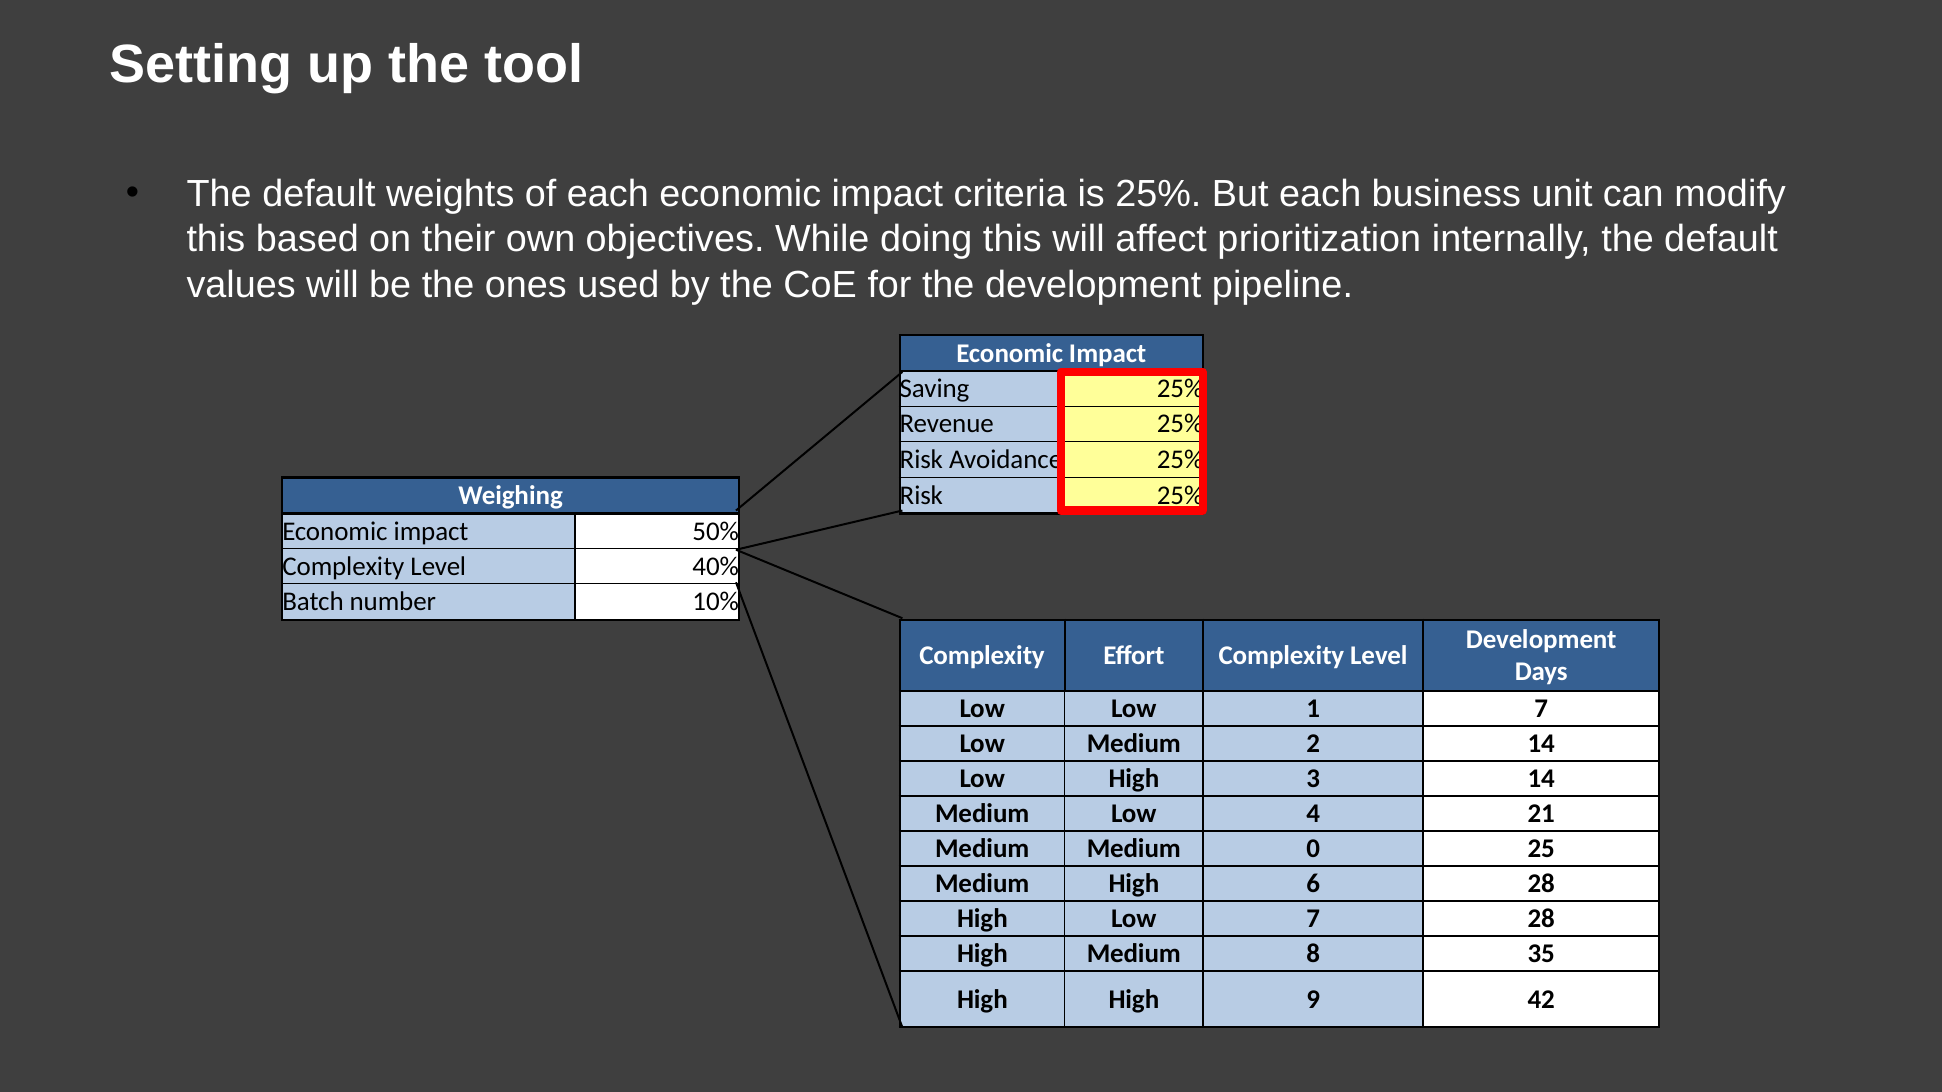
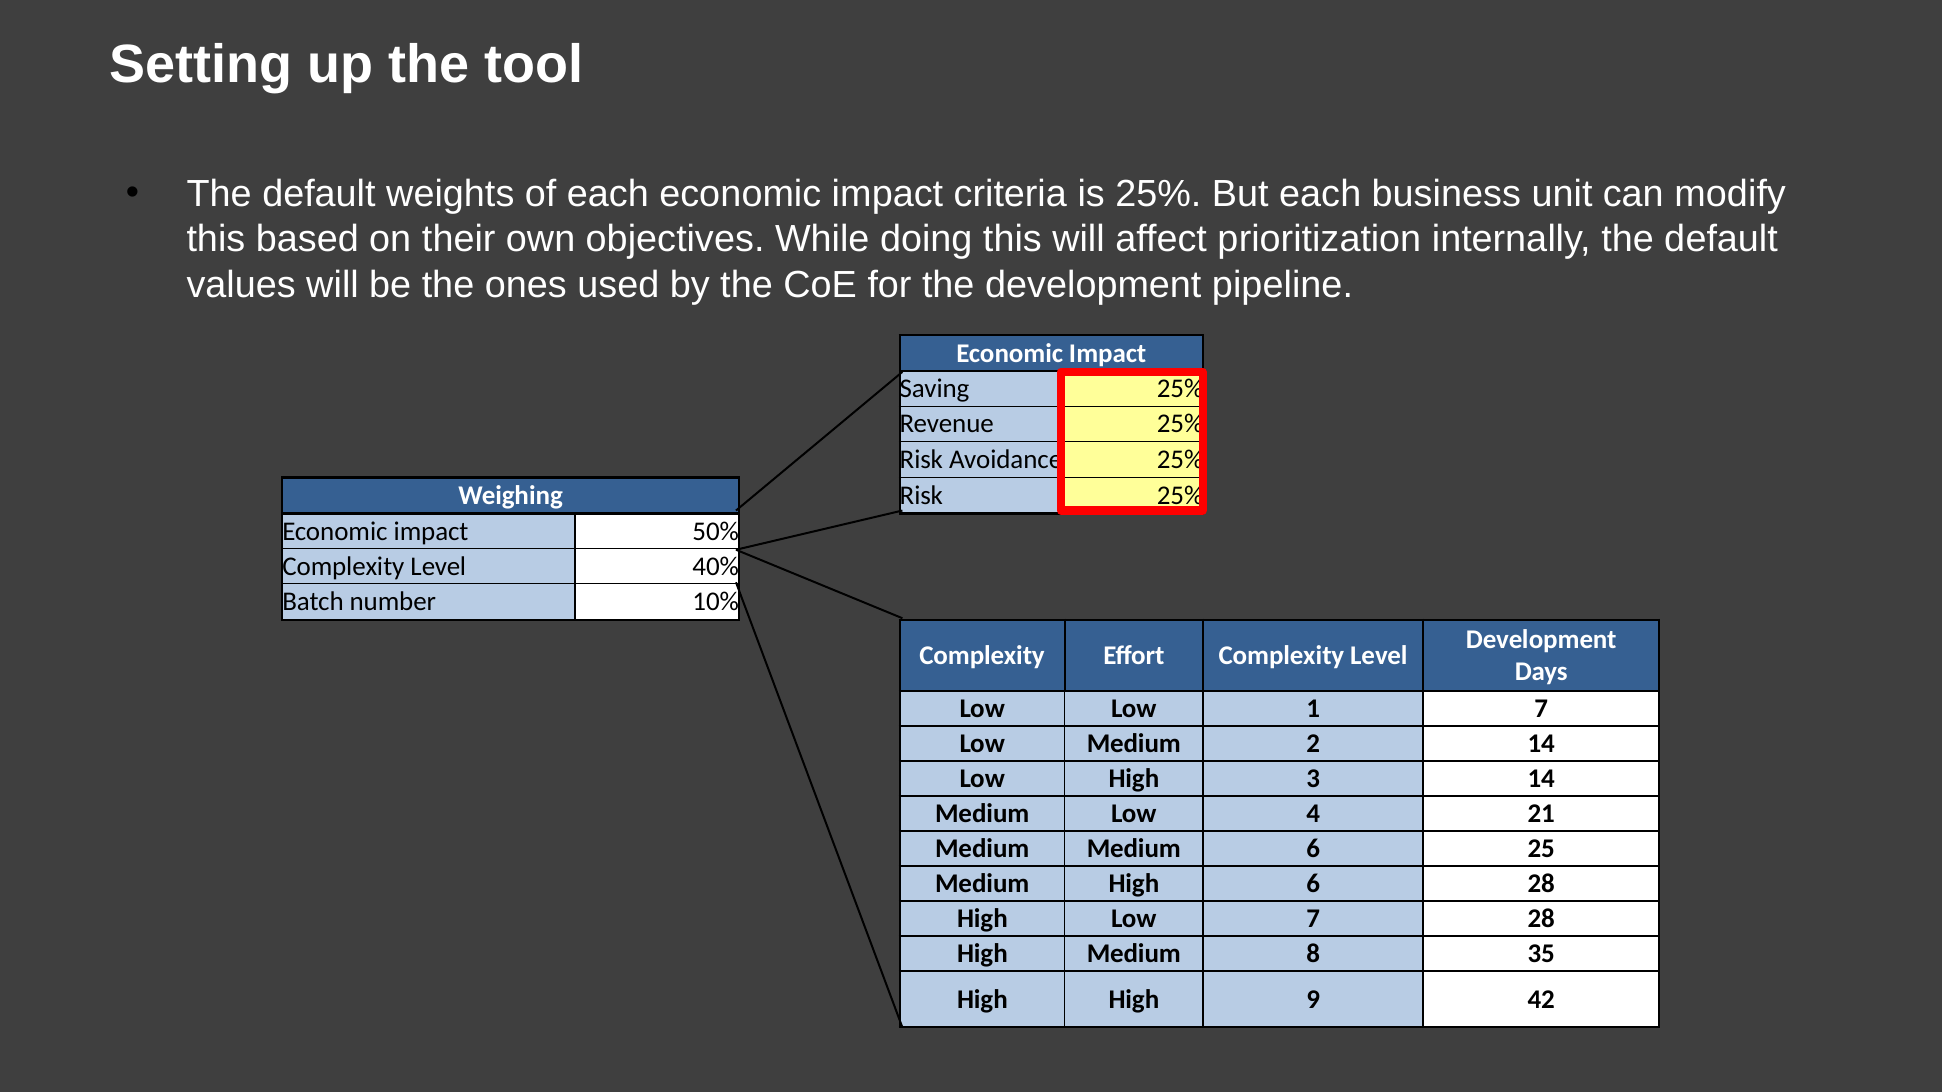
Medium 0: 0 -> 6
